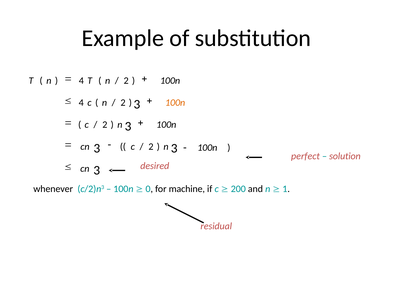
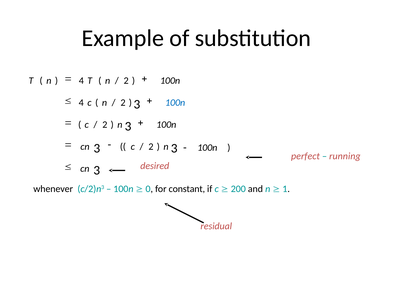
100n at (175, 103) colour: orange -> blue
solution: solution -> running
machine: machine -> constant
